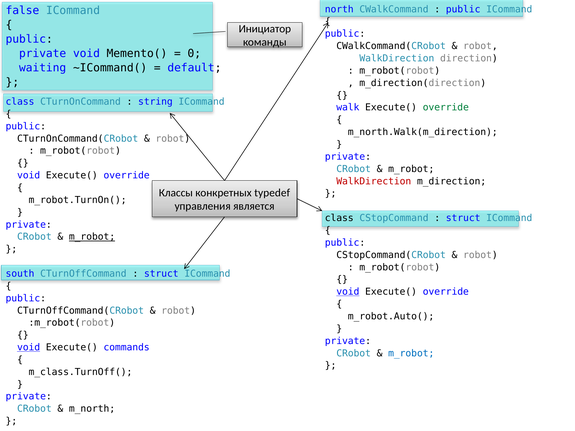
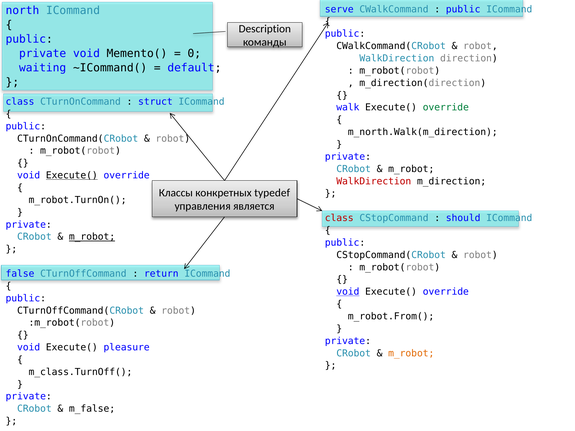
north: north -> serve
false: false -> north
Инициатор: Инициатор -> Description
string: string -> struct
Execute( at (72, 175) underline: none -> present
class at (339, 218) colour: black -> red
struct at (463, 218): struct -> should
south: south -> false
struct at (161, 274): struct -> return
m_robot.Auto(: m_robot.Auto( -> m_robot.From(
void at (29, 348) underline: present -> none
commands: commands -> pleasure
m_robot at (411, 353) colour: blue -> orange
m_north: m_north -> m_false
